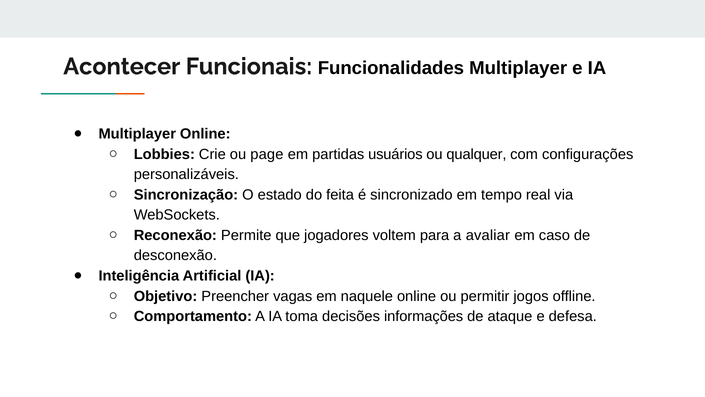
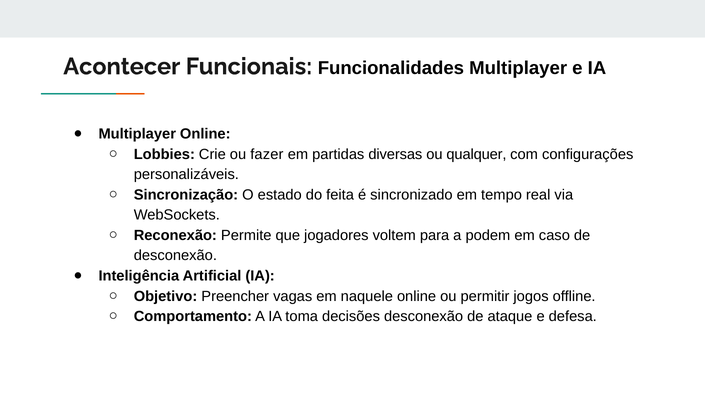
page: page -> fazer
usuários: usuários -> diversas
avaliar: avaliar -> podem
decisões informações: informações -> desconexão
